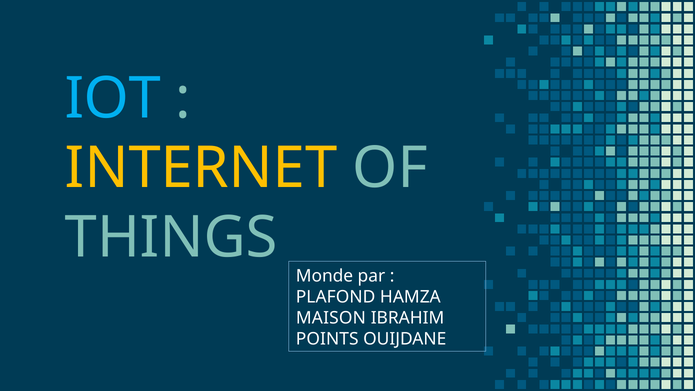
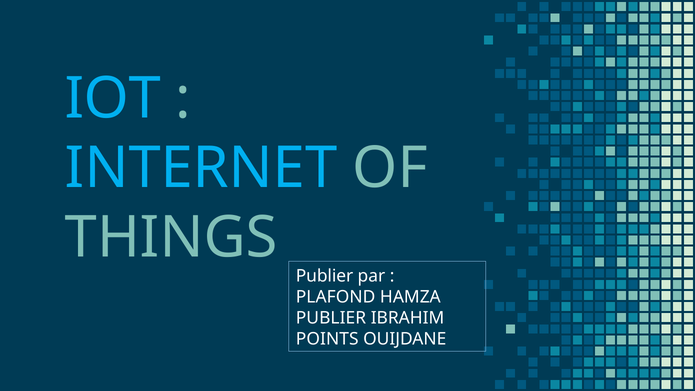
INTERNET colour: yellow -> light blue
Monde at (324, 276): Monde -> Publier
MAISON at (331, 318): MAISON -> PUBLIER
